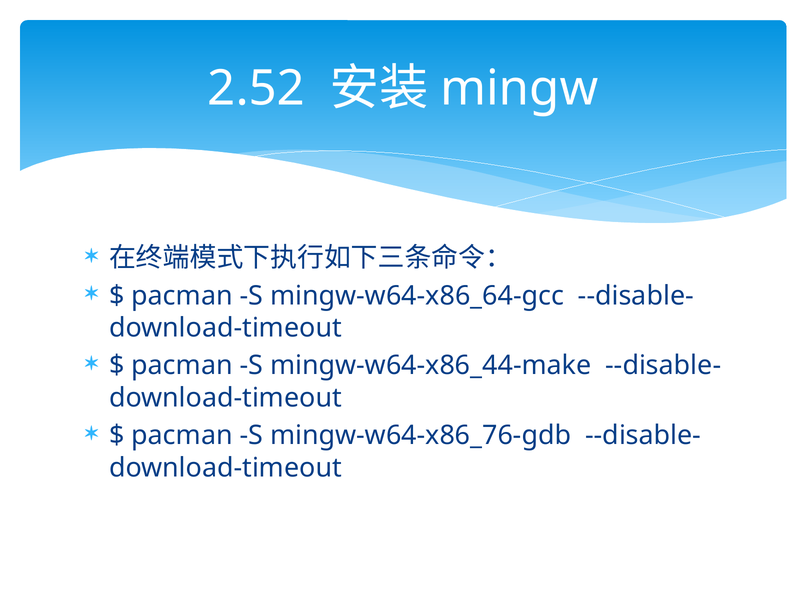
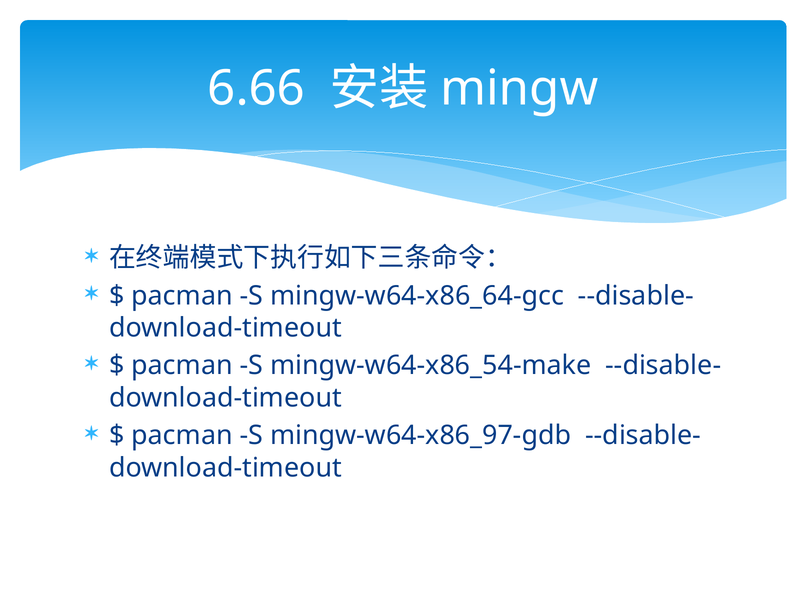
2.52: 2.52 -> 6.66
mingw-w64-x86_44-make: mingw-w64-x86_44-make -> mingw-w64-x86_54-make
mingw-w64-x86_76-gdb: mingw-w64-x86_76-gdb -> mingw-w64-x86_97-gdb
